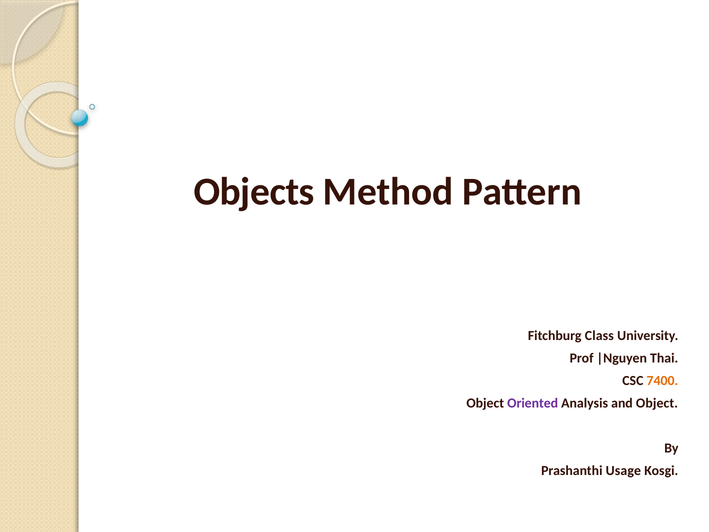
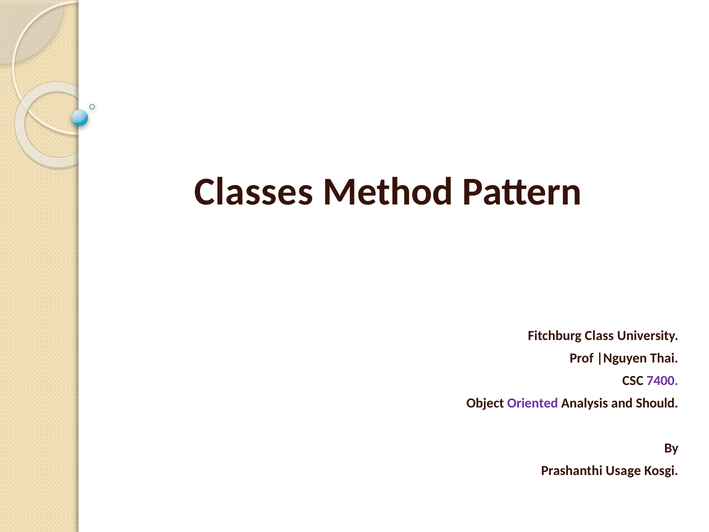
Objects: Objects -> Classes
7400 colour: orange -> purple
and Object: Object -> Should
